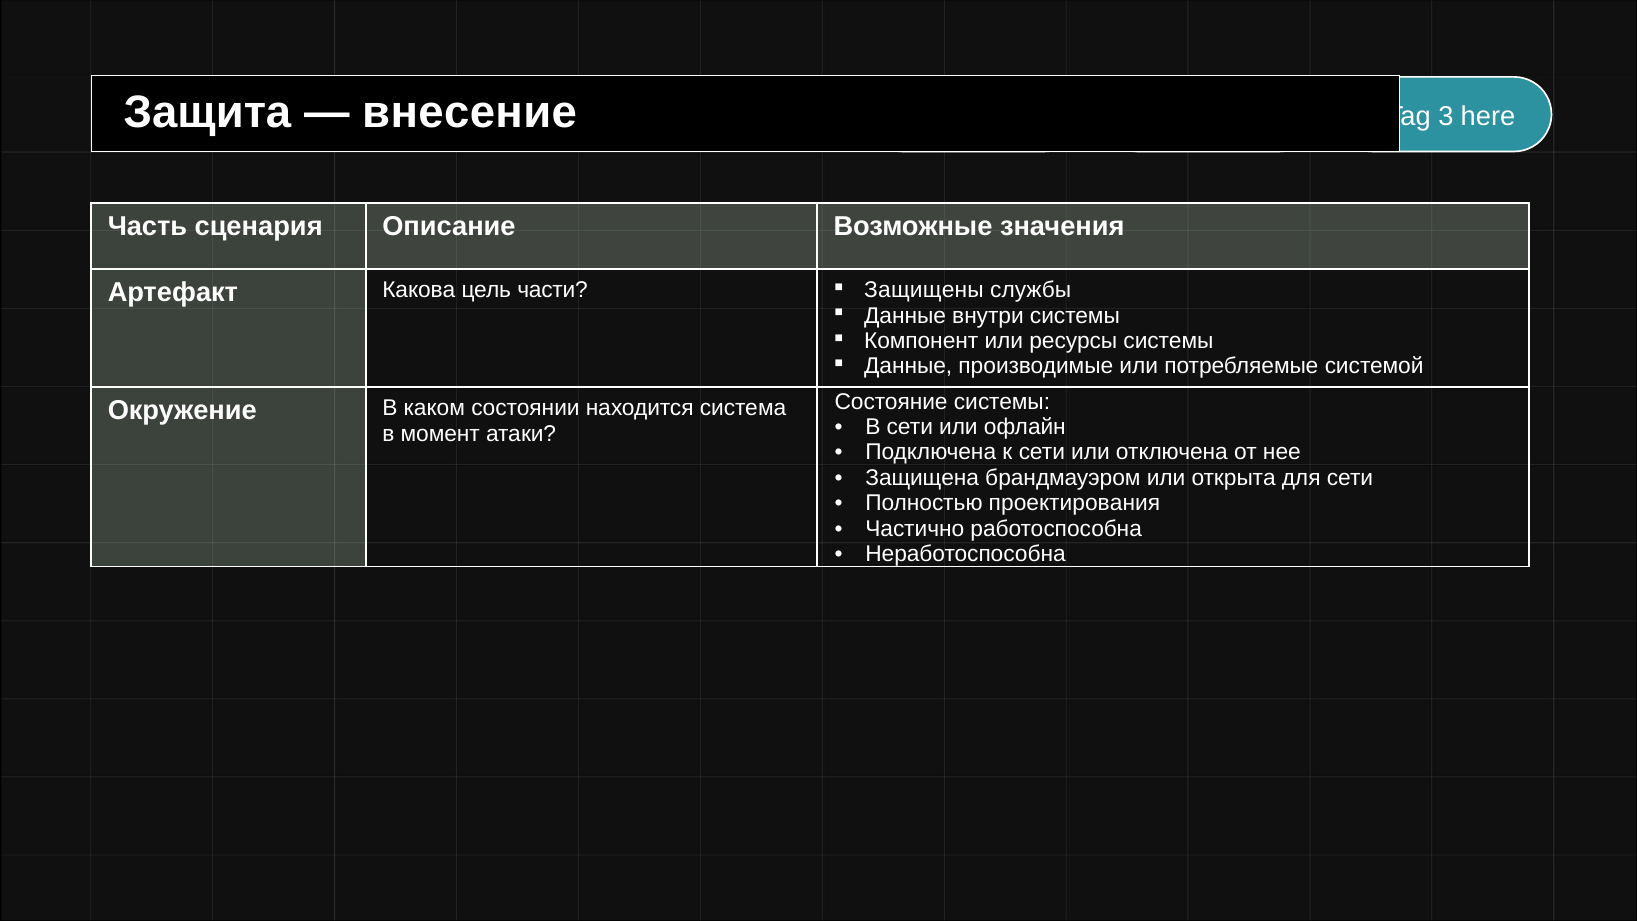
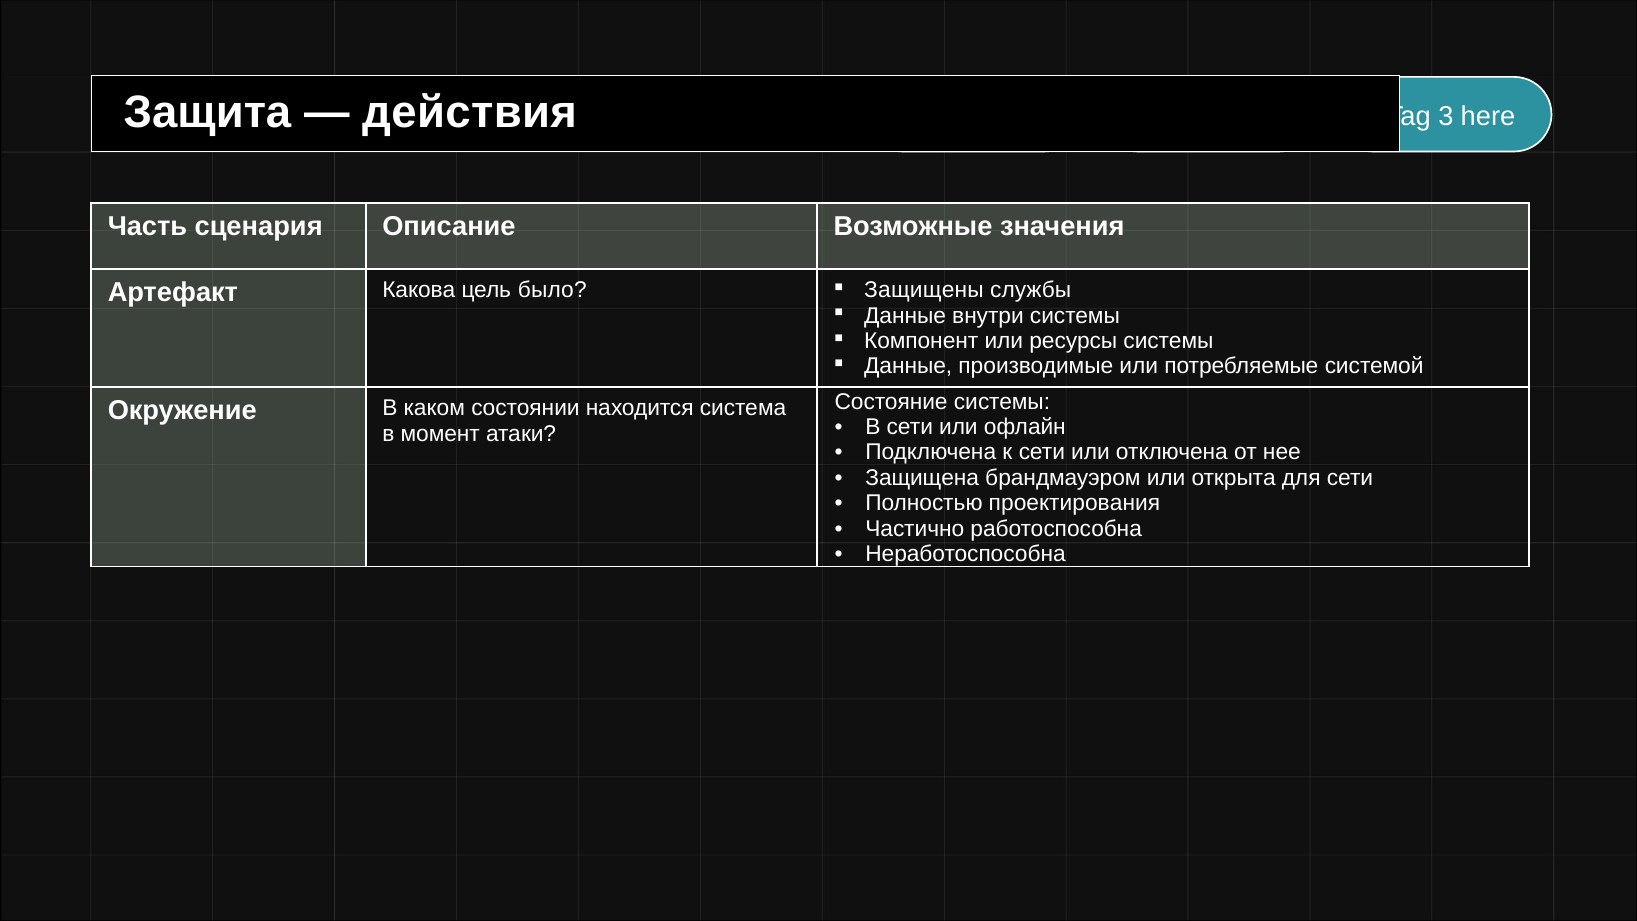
внесение: внесение -> действия
части: части -> было
